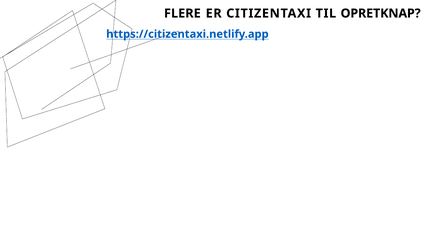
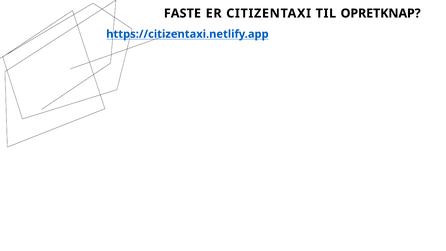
FLERE: FLERE -> FASTE
